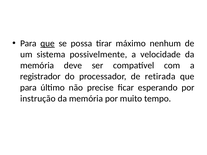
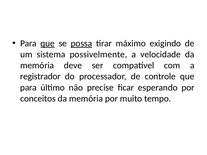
possa underline: none -> present
nenhum: nenhum -> exigindo
retirada: retirada -> controle
instrução: instrução -> conceitos
